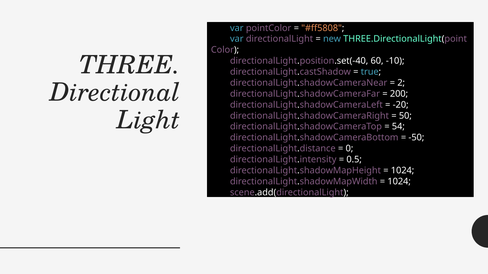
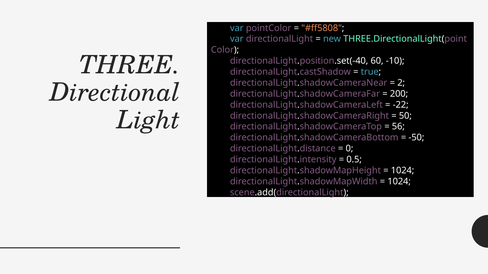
-20: -20 -> -22
54: 54 -> 56
